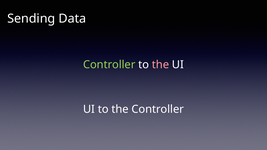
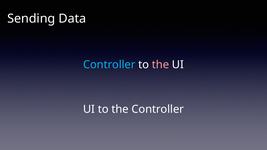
Controller at (109, 65) colour: light green -> light blue
